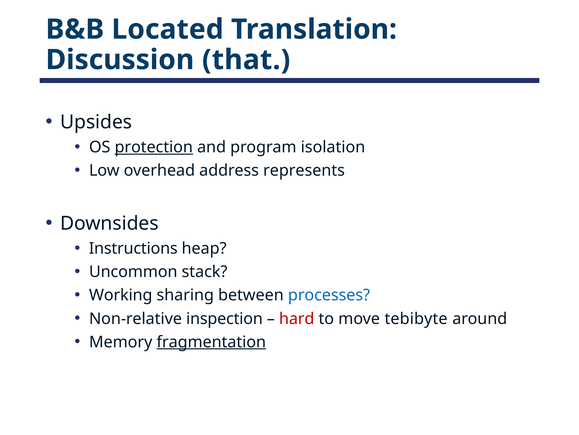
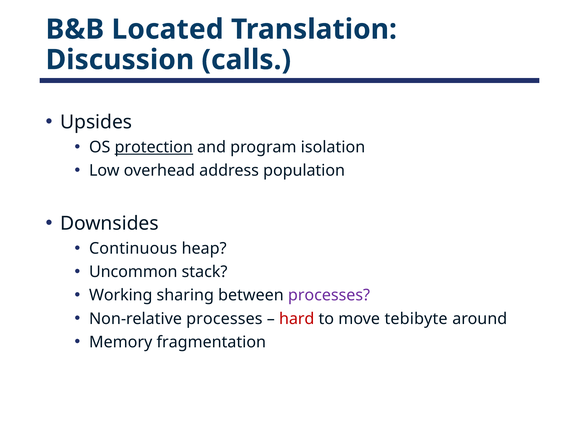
that: that -> calls
represents: represents -> population
Instructions: Instructions -> Continuous
processes at (329, 295) colour: blue -> purple
Non-relative inspection: inspection -> processes
fragmentation underline: present -> none
